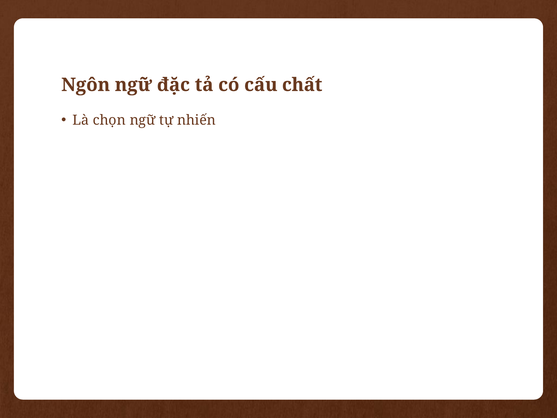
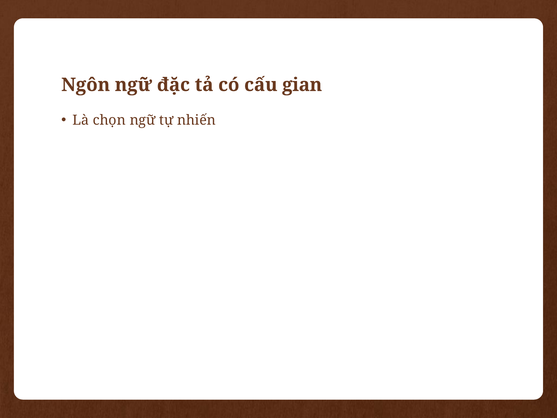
chất: chất -> gian
